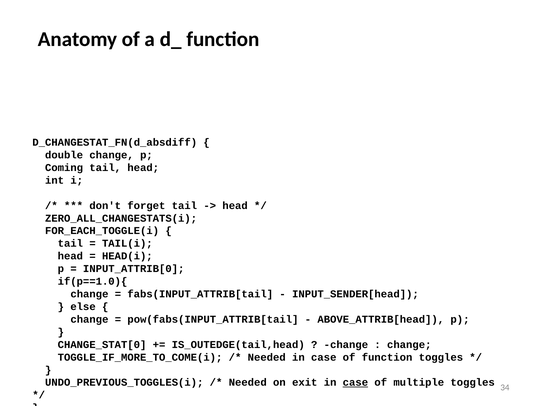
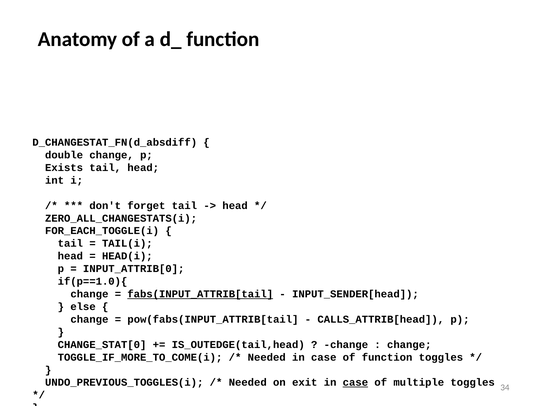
Coming: Coming -> Exists
fabs(INPUT_ATTRIB[tail underline: none -> present
ABOVE_ATTRIB[head: ABOVE_ATTRIB[head -> CALLS_ATTRIB[head
